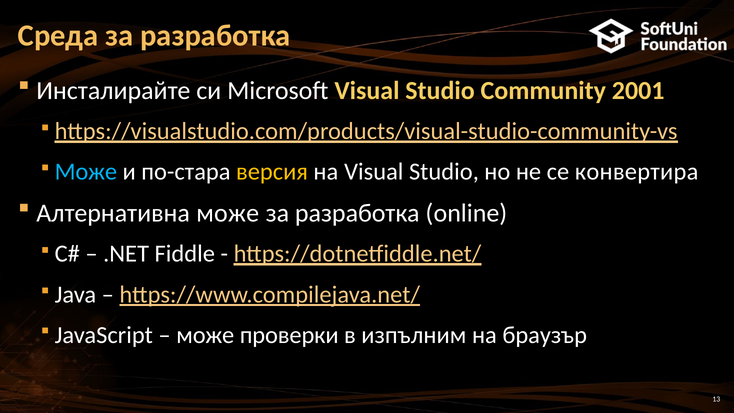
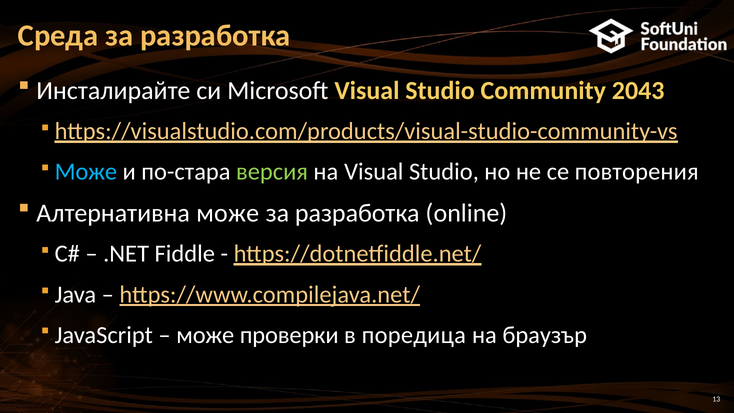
2001: 2001 -> 2043
версия colour: yellow -> light green
конвертира: конвертира -> повторения
изпълним: изпълним -> поредица
